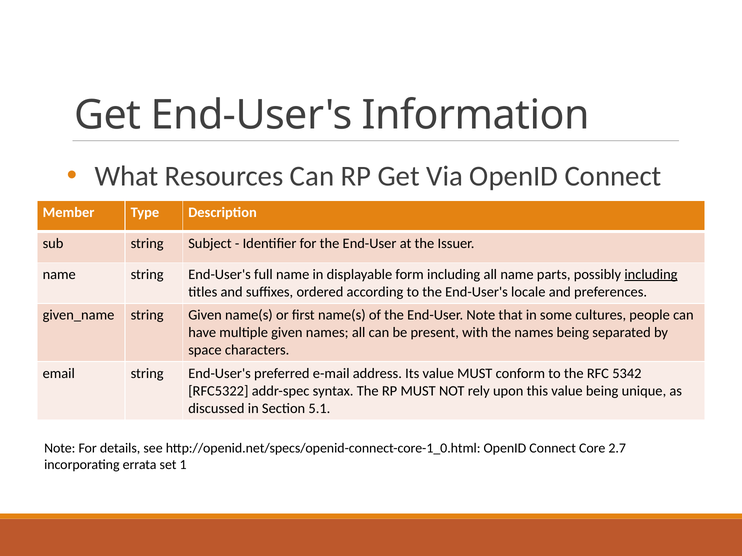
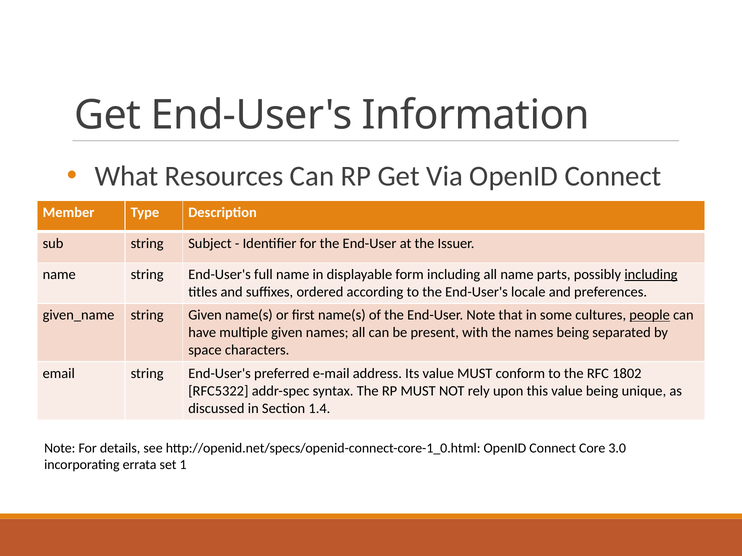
people underline: none -> present
5342: 5342 -> 1802
5.1: 5.1 -> 1.4
2.7: 2.7 -> 3.0
